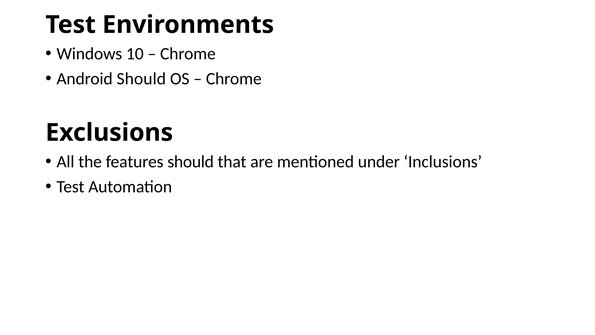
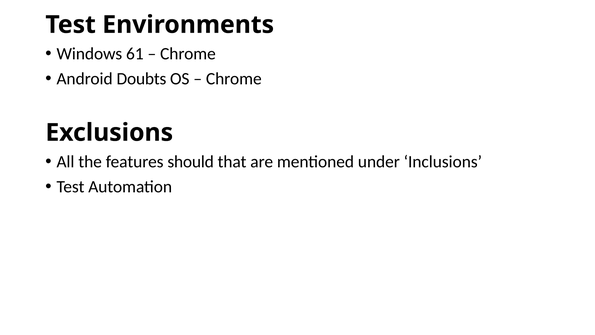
10: 10 -> 61
Android Should: Should -> Doubts
